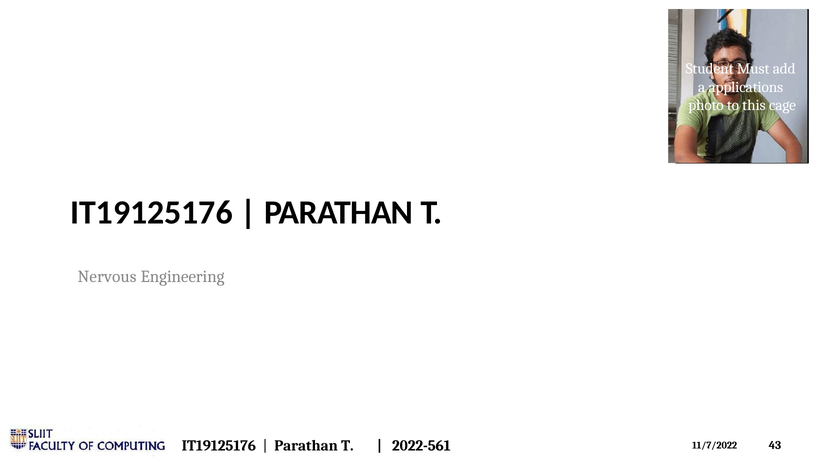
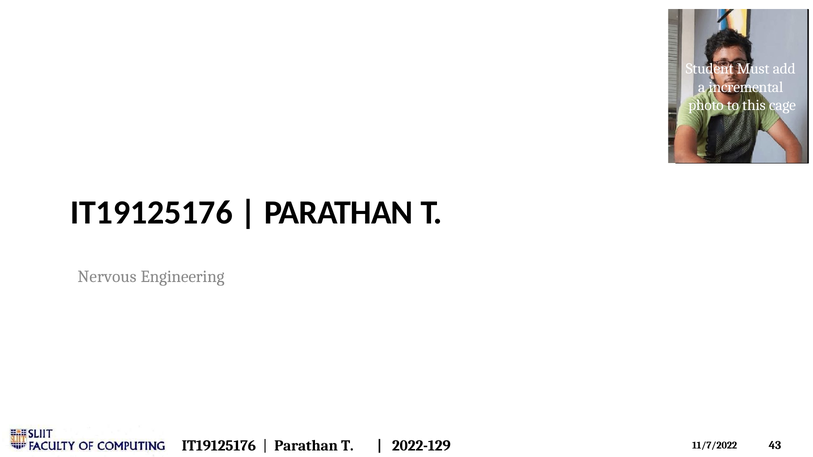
applications: applications -> incremental
2022-561: 2022-561 -> 2022-129
